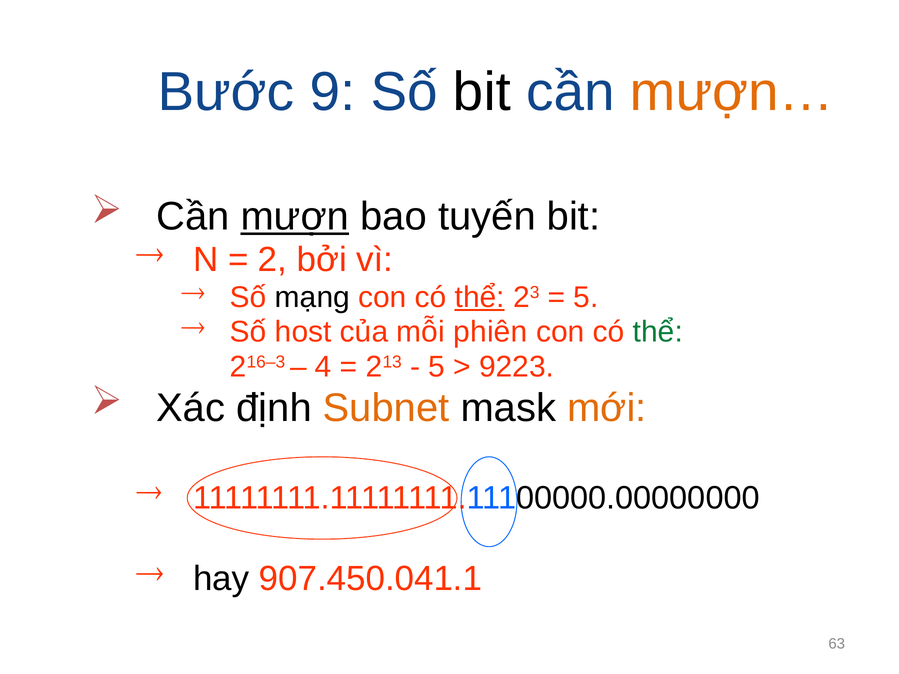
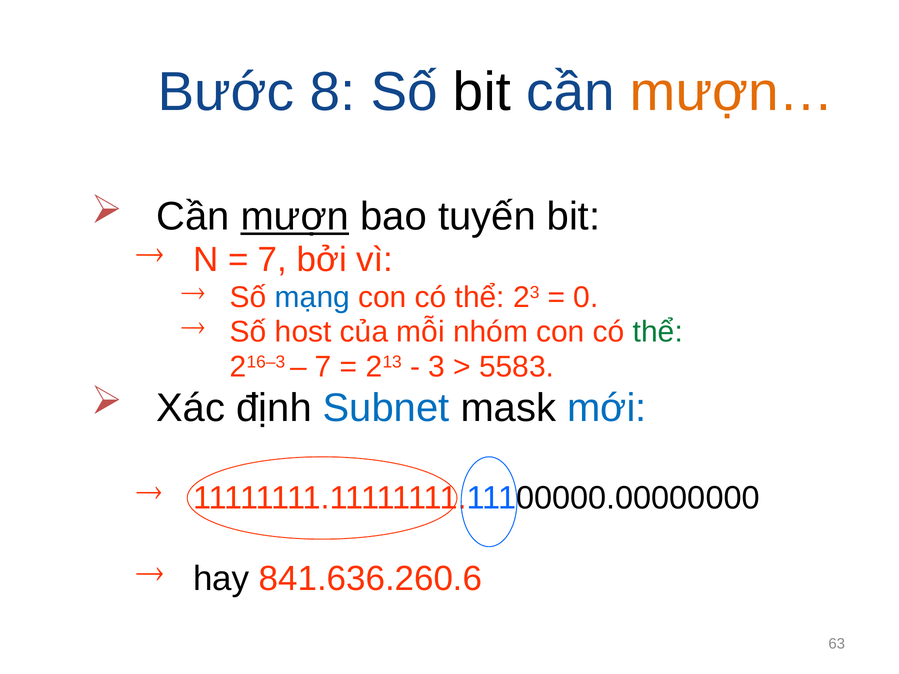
9: 9 -> 8
2 at (273, 260): 2 -> 7
mạng colour: black -> blue
thể at (480, 297) underline: present -> none
5 at (586, 297): 5 -> 0
phiên: phiên -> nhóm
4 at (323, 367): 4 -> 7
5 at (437, 367): 5 -> 3
9223: 9223 -> 5583
Subnet colour: orange -> blue
mới colour: orange -> blue
907.450.041.1: 907.450.041.1 -> 841.636.260.6
